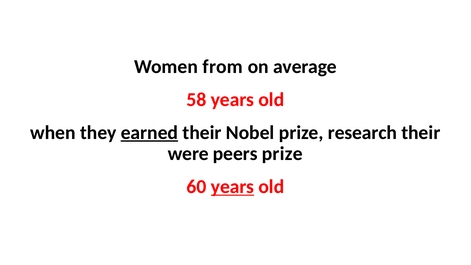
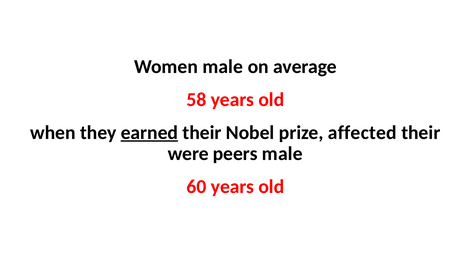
Women from: from -> male
research: research -> affected
peers prize: prize -> male
years at (232, 187) underline: present -> none
